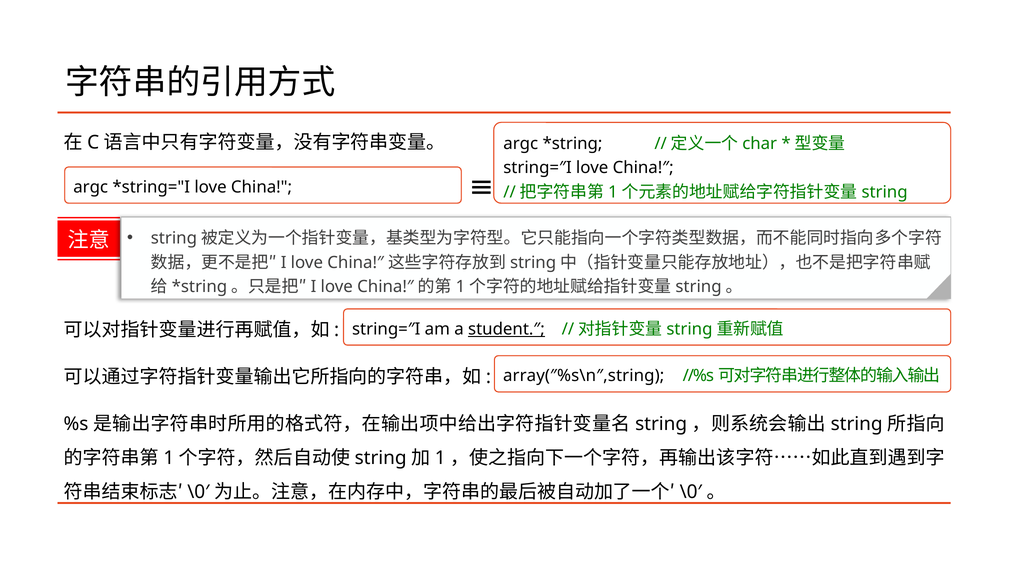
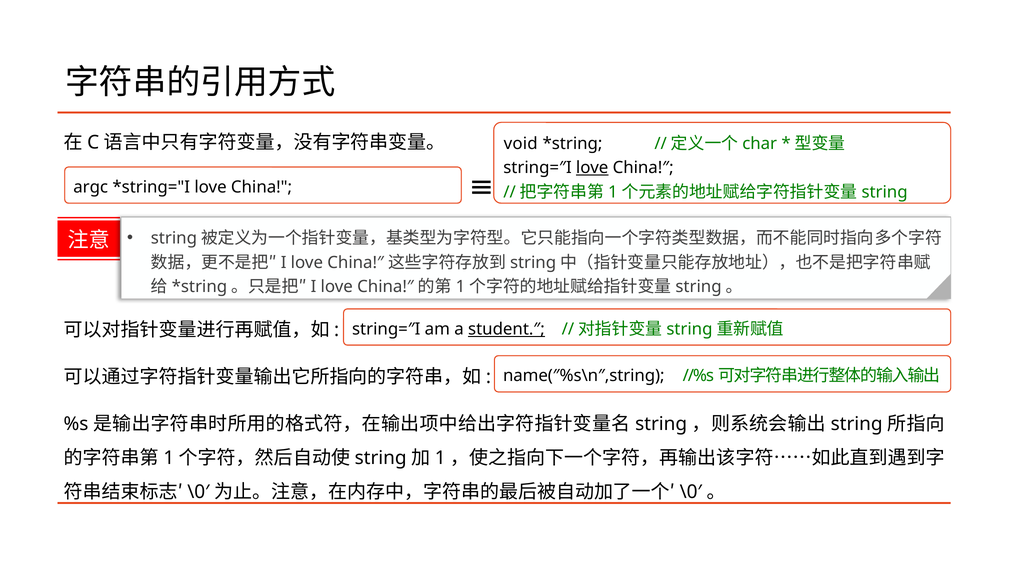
argc at (521, 144): argc -> void
love at (592, 168) underline: none -> present
array(″%s\n″,string: array(″%s\n″,string -> name(″%s\n″,string
